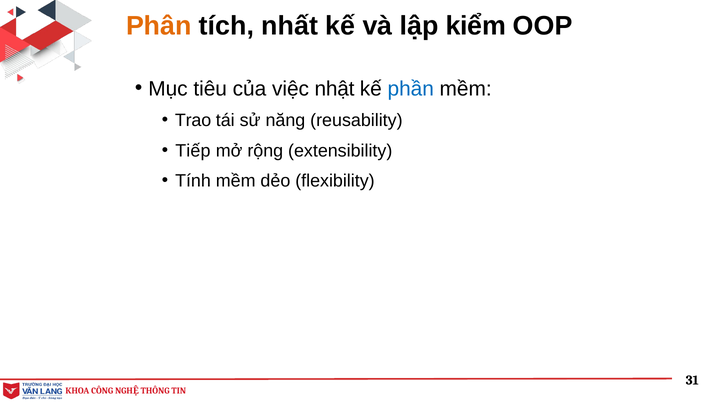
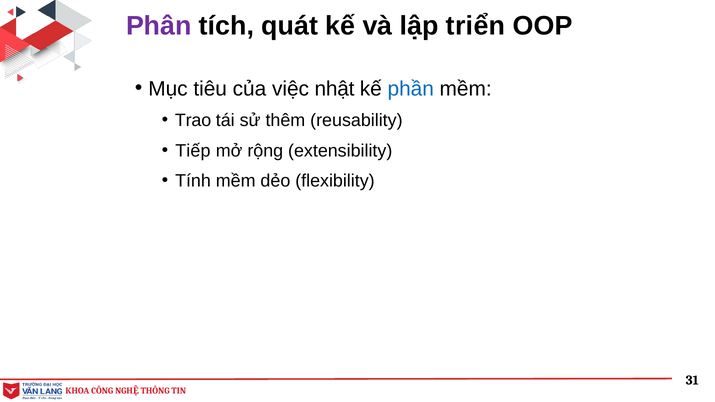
Phân colour: orange -> purple
nhất: nhất -> quát
kiểm: kiểm -> triển
năng: năng -> thêm
